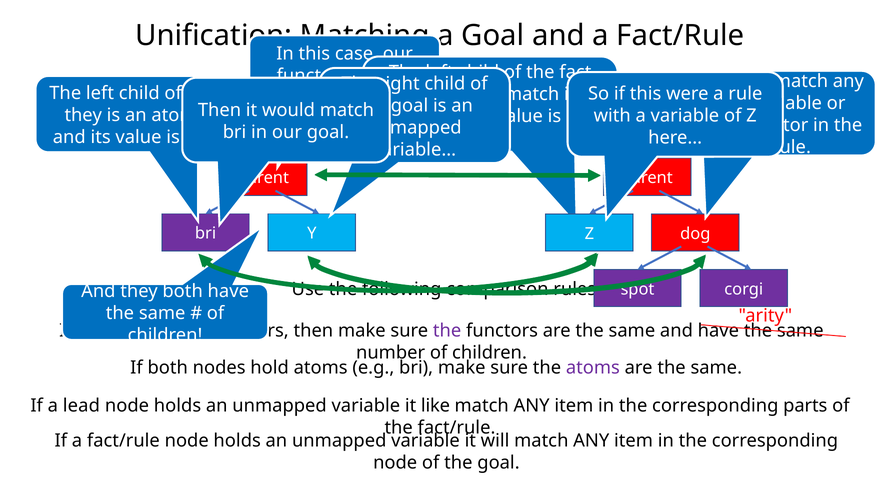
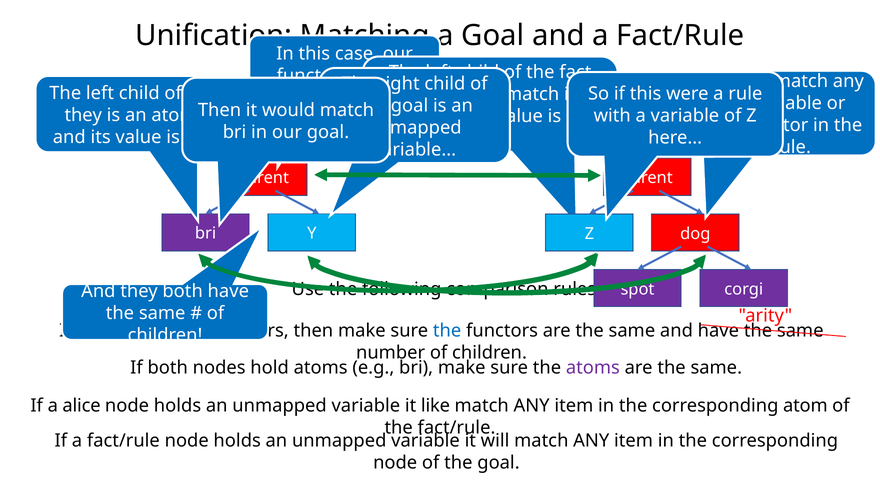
the at (447, 331) colour: purple -> blue
lead: lead -> alice
corresponding parts: parts -> atom
